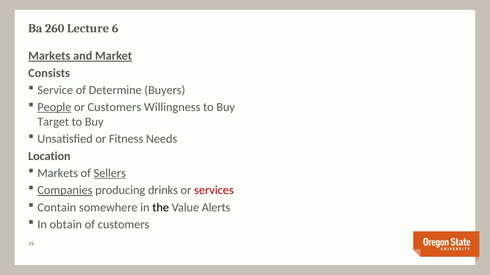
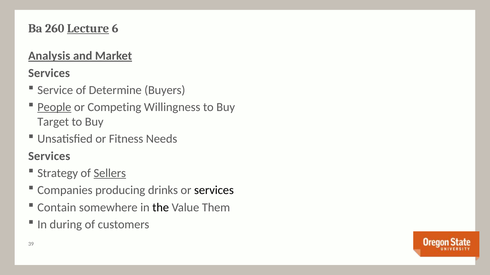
Lecture underline: none -> present
Markets at (49, 56): Markets -> Analysis
Consists at (49, 73): Consists -> Services
or Customers: Customers -> Competing
Location at (49, 156): Location -> Services
Markets at (58, 174): Markets -> Strategy
Companies underline: present -> none
services at (214, 191) colour: red -> black
Alerts: Alerts -> Them
obtain: obtain -> during
